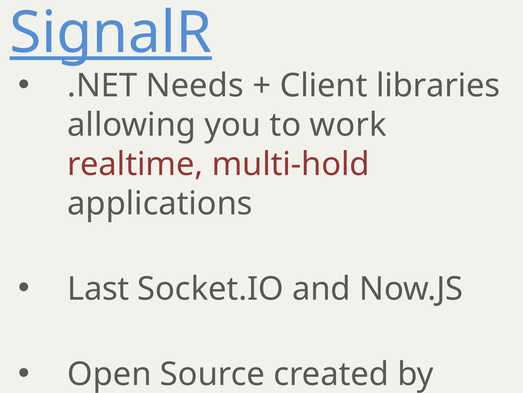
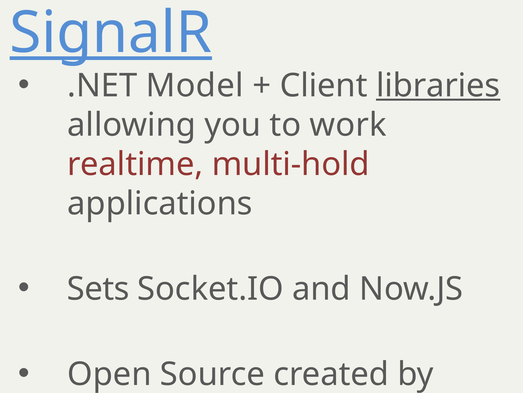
Needs: Needs -> Model
libraries underline: none -> present
Last: Last -> Sets
